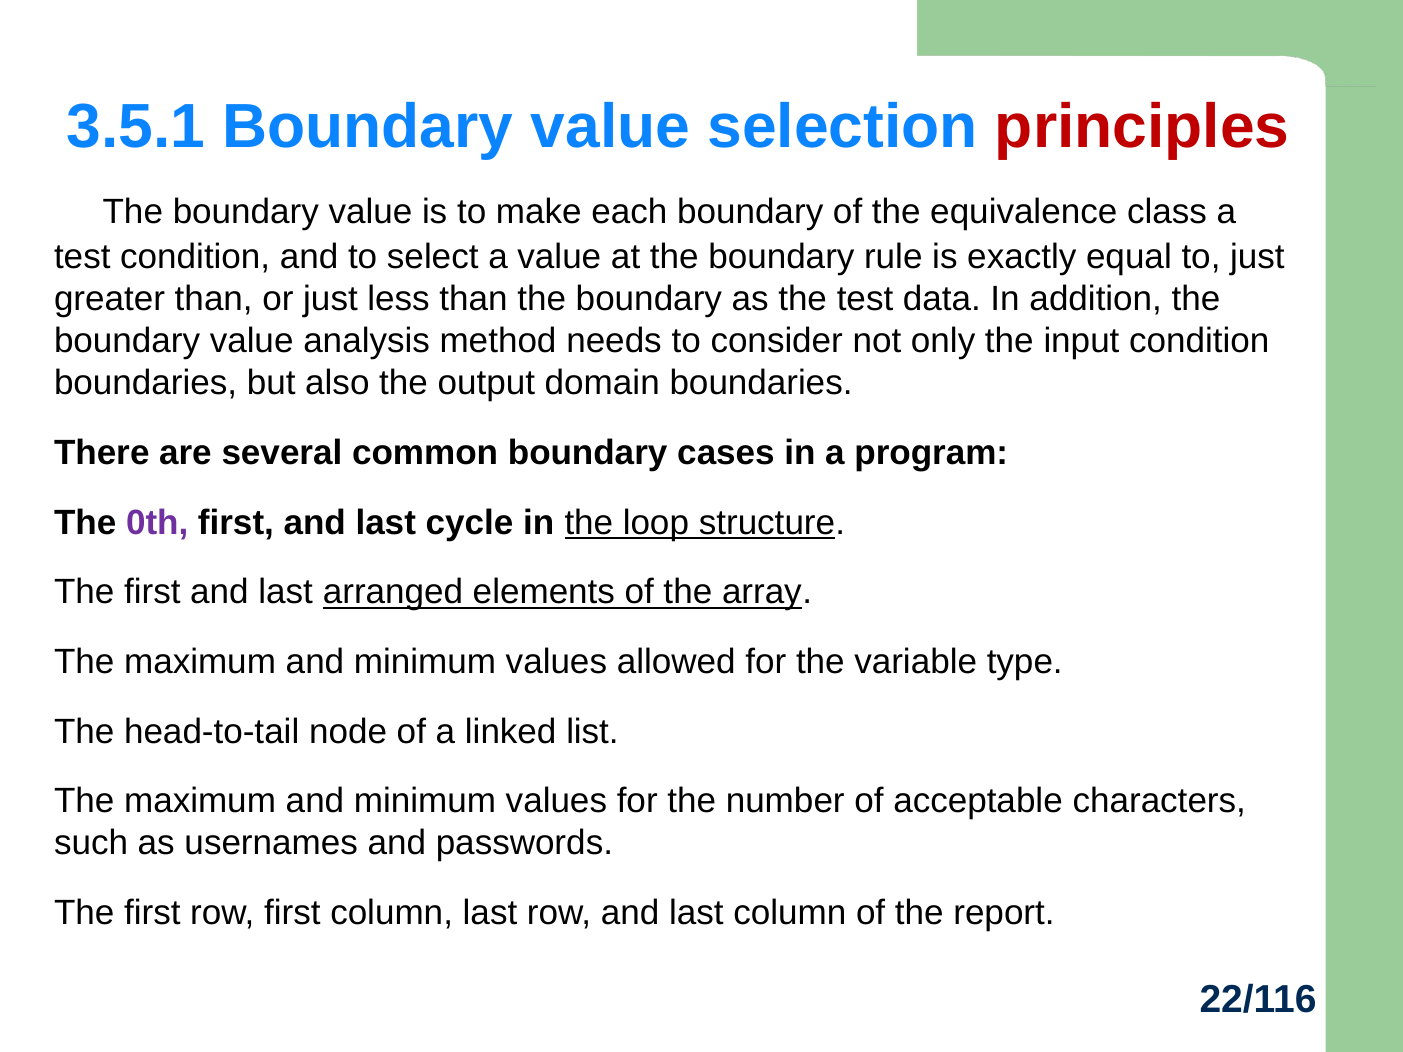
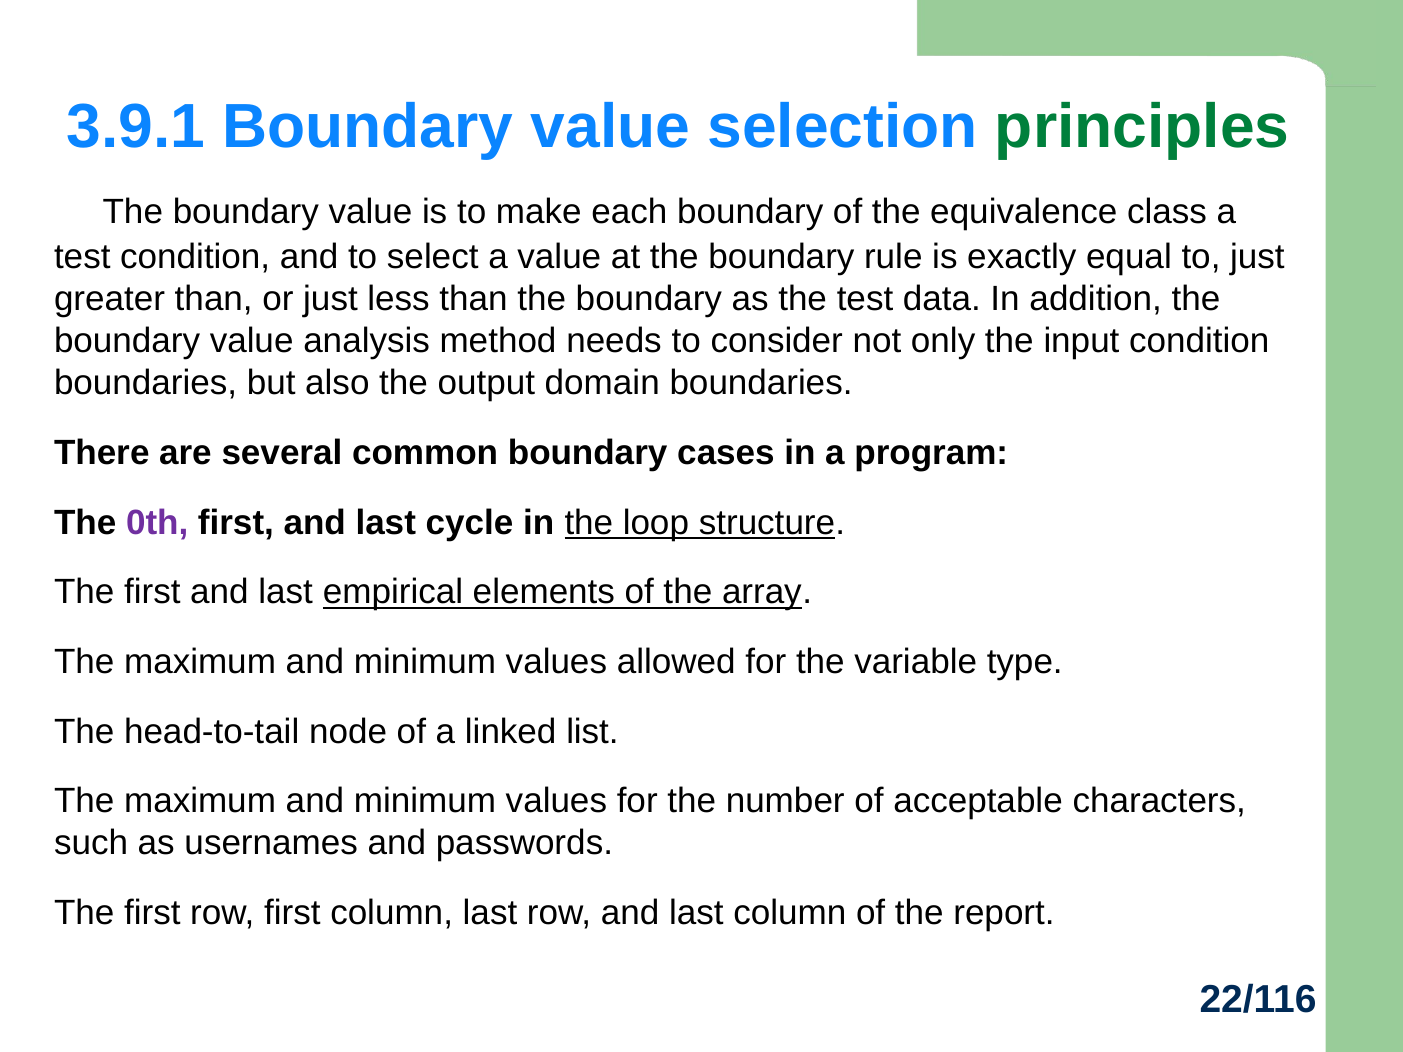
3.5.1: 3.5.1 -> 3.9.1
principles colour: red -> green
arranged: arranged -> empirical
